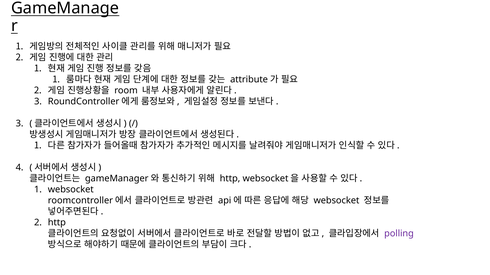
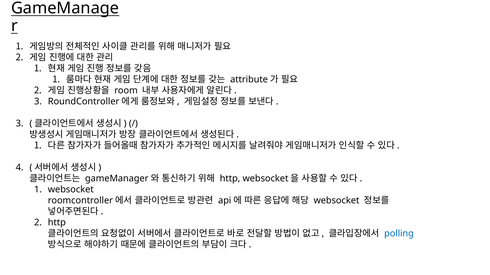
polling colour: purple -> blue
